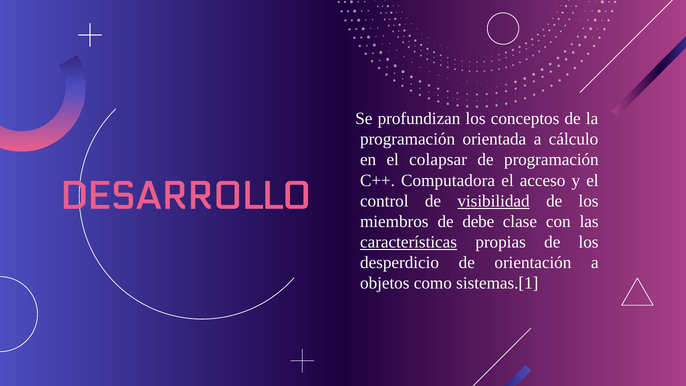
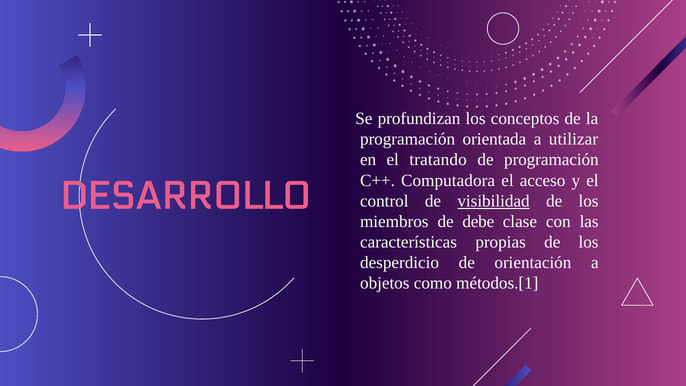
cálculo: cálculo -> utilizar
colapsar: colapsar -> tratando
características underline: present -> none
sistemas.[1: sistemas.[1 -> métodos.[1
